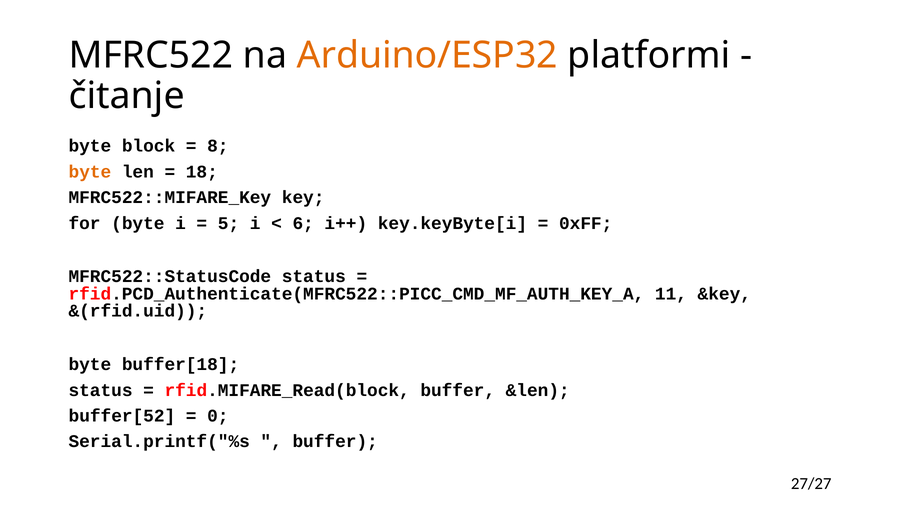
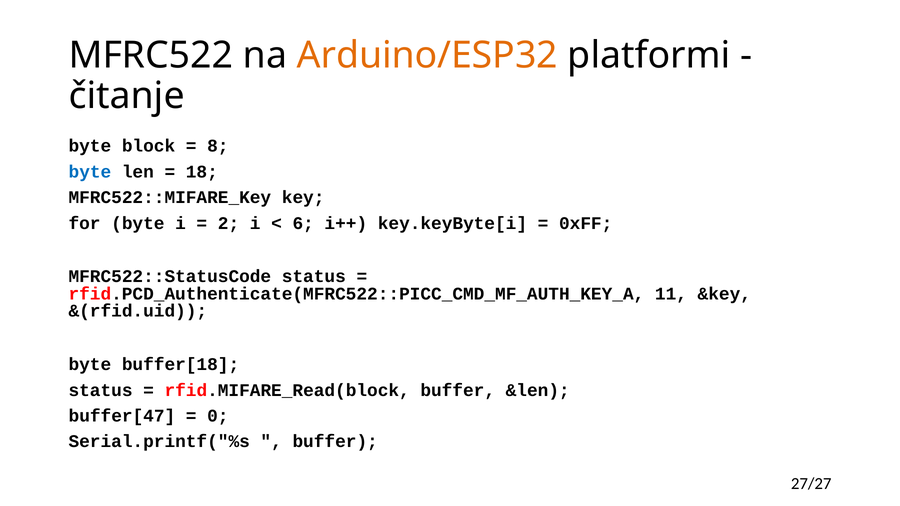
byte at (90, 172) colour: orange -> blue
5: 5 -> 2
buffer[52: buffer[52 -> buffer[47
